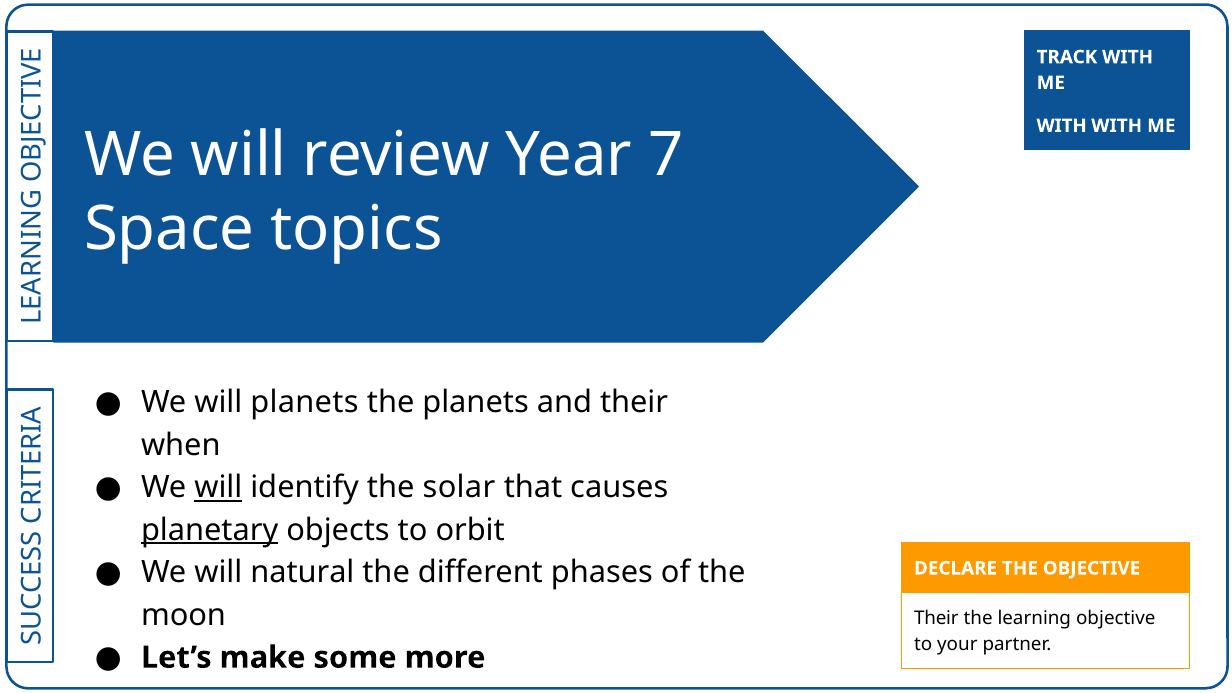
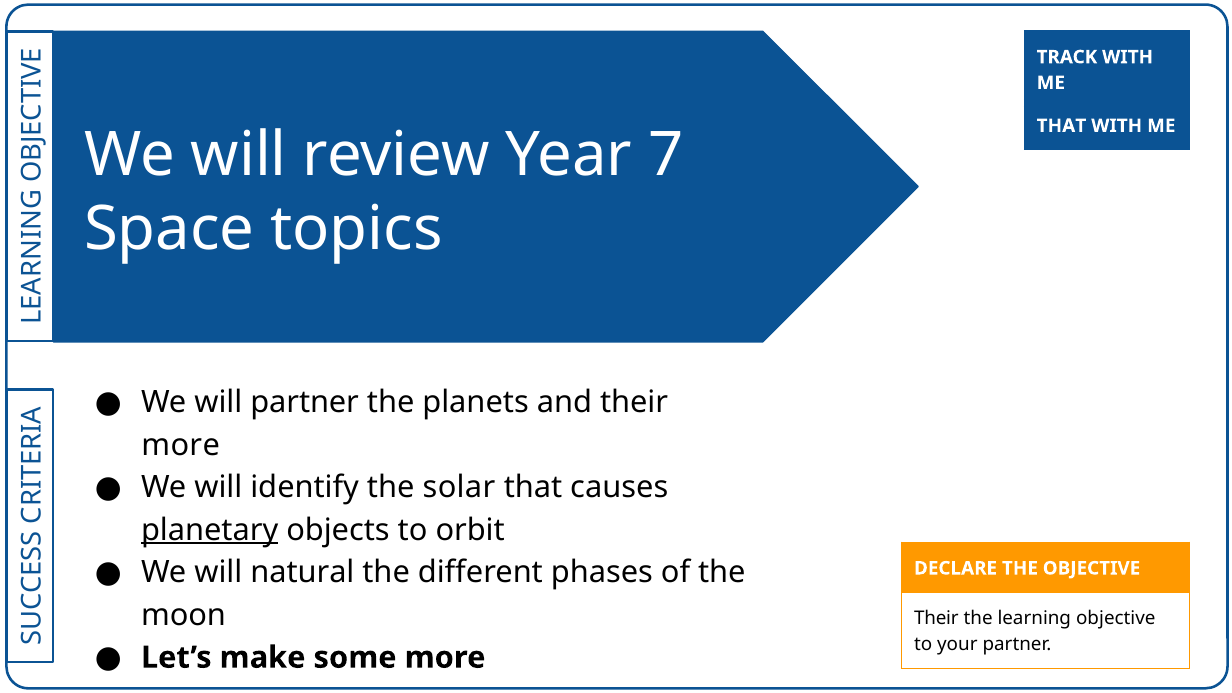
WITH at (1062, 126): WITH -> THAT
will planets: planets -> partner
when at (181, 445): when -> more
will at (218, 488) underline: present -> none
